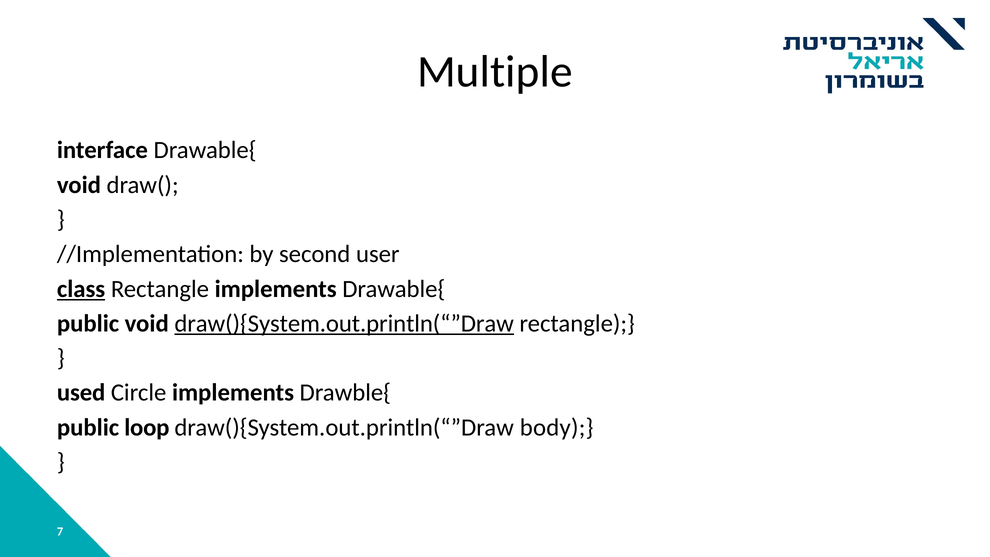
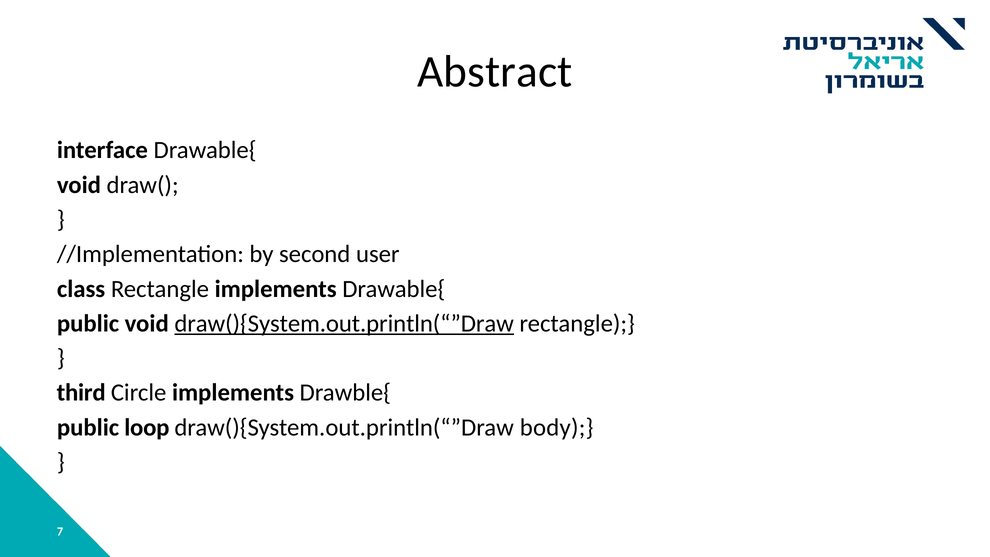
Multiple: Multiple -> Abstract
class underline: present -> none
used: used -> third
